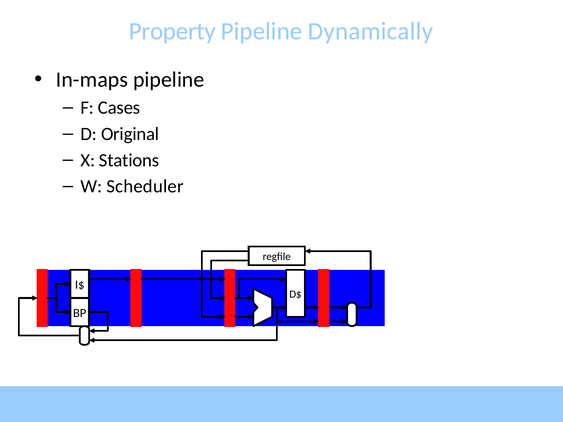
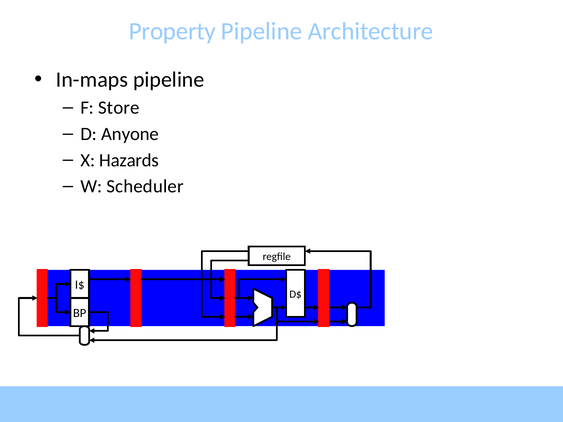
Dynamically: Dynamically -> Architecture
Cases: Cases -> Store
Original: Original -> Anyone
Stations: Stations -> Hazards
